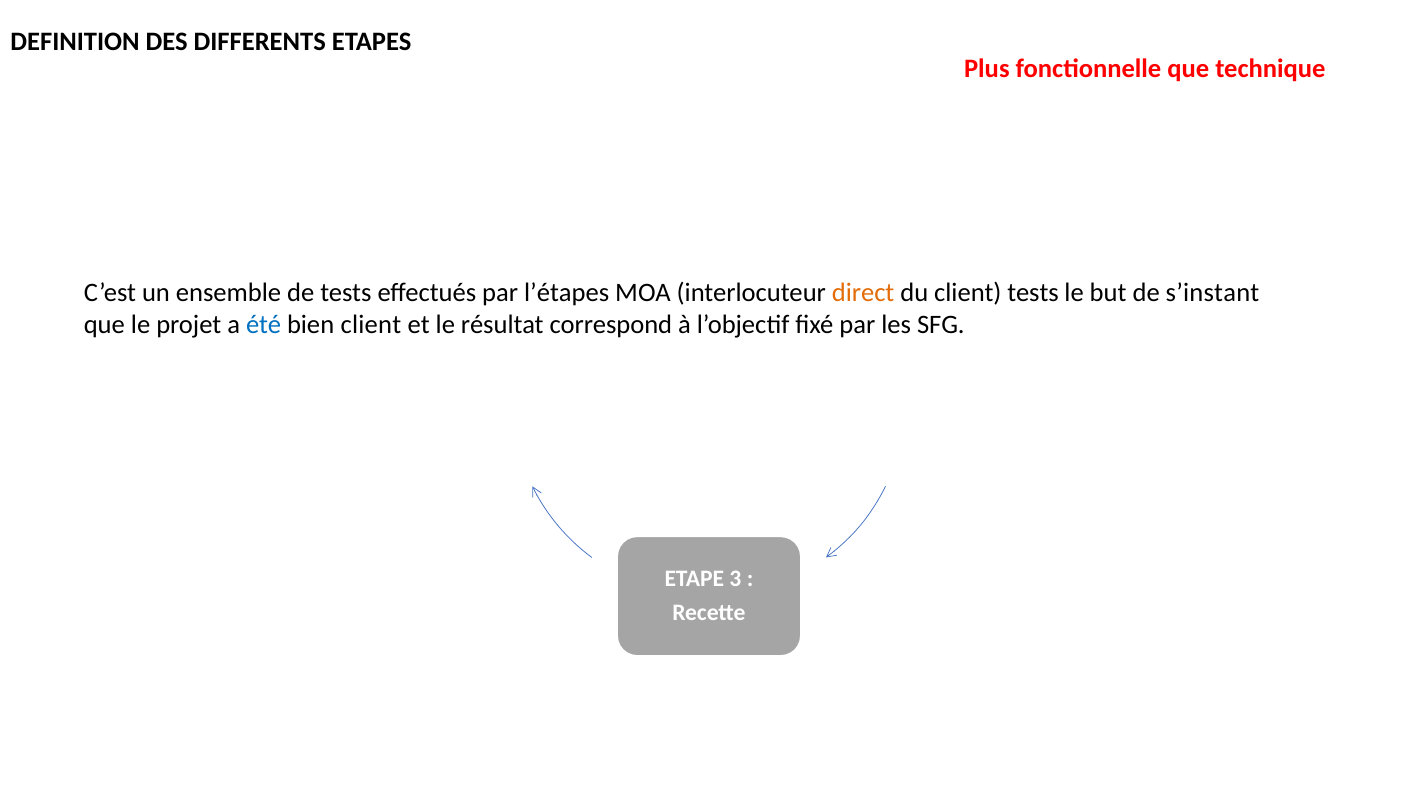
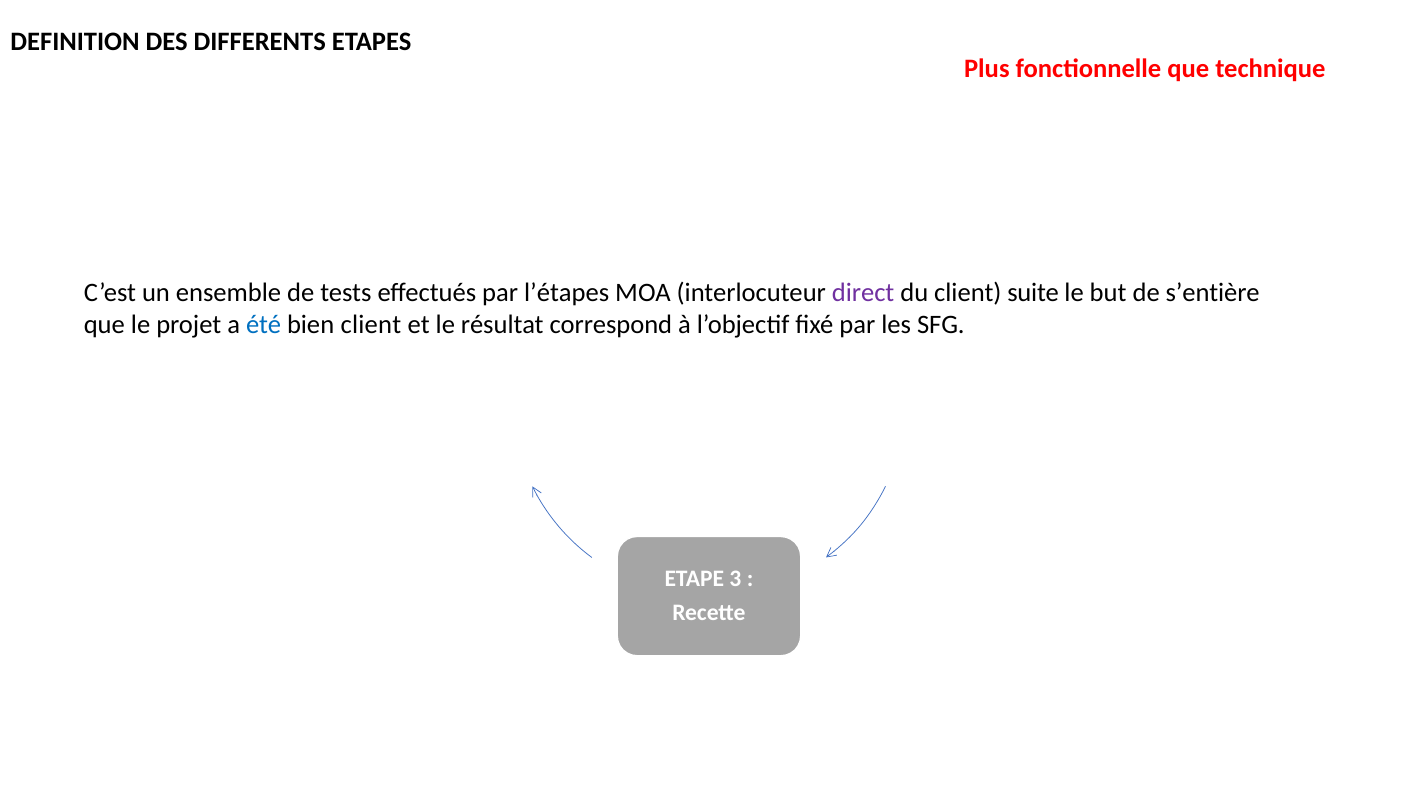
direct colour: orange -> purple
client tests: tests -> suite
s’instant: s’instant -> s’entière
